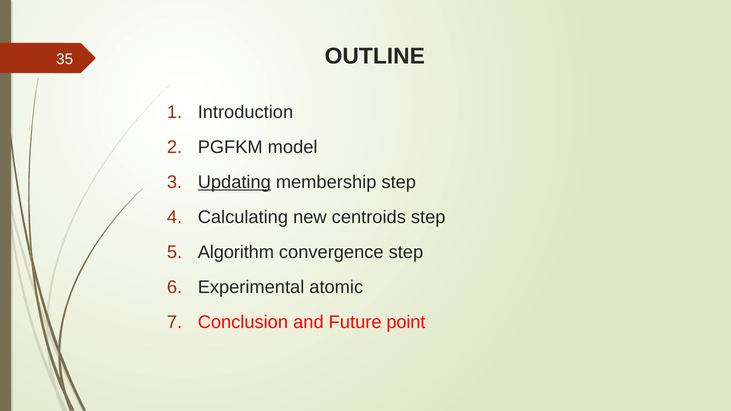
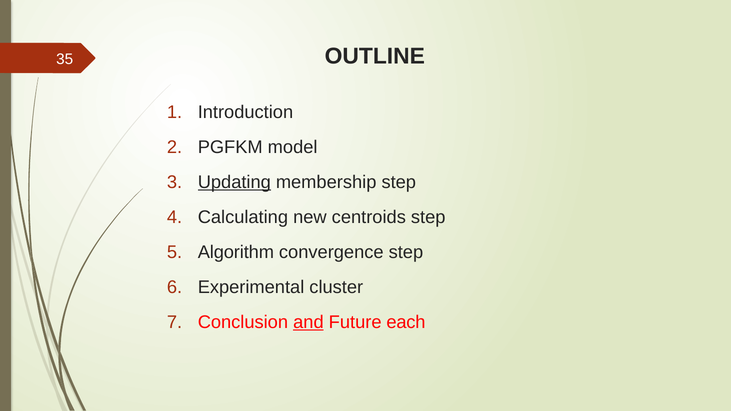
atomic: atomic -> cluster
and underline: none -> present
point: point -> each
